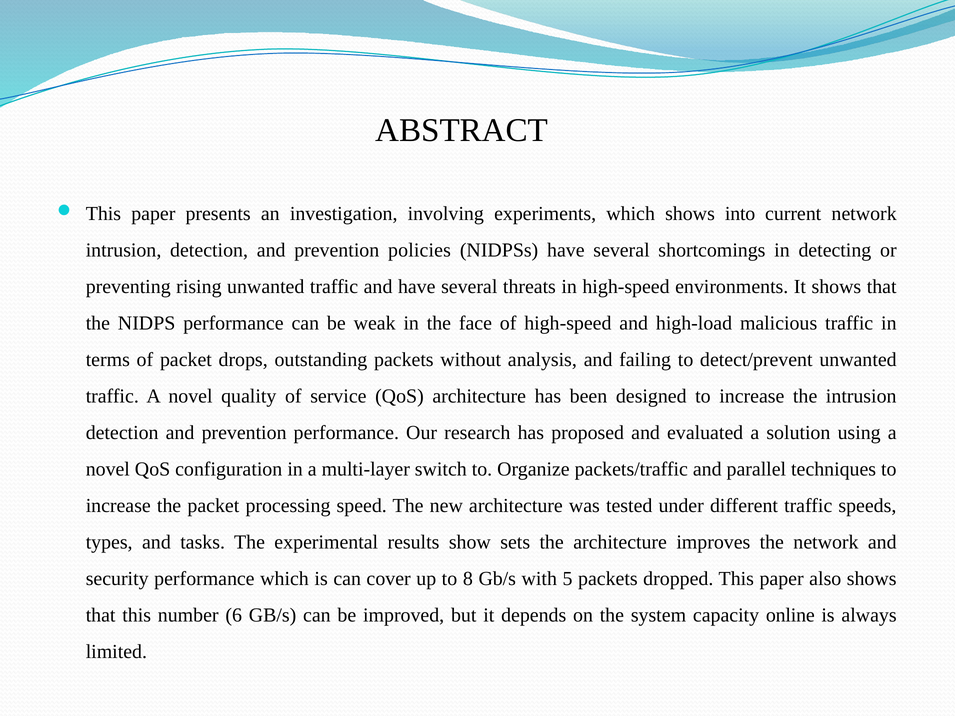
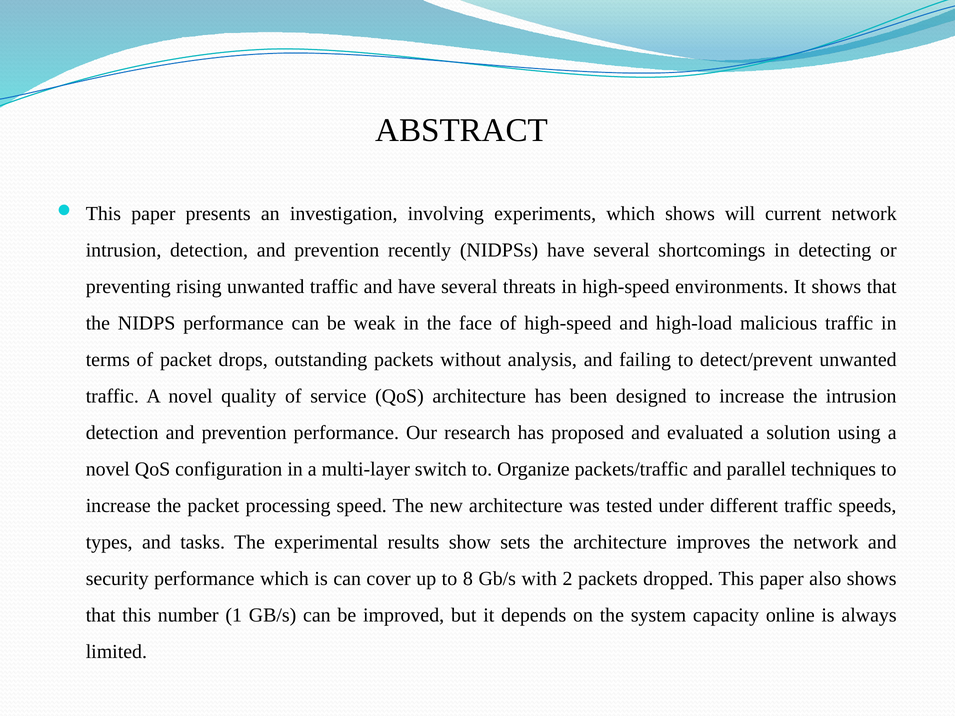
into: into -> will
policies: policies -> recently
5: 5 -> 2
6: 6 -> 1
